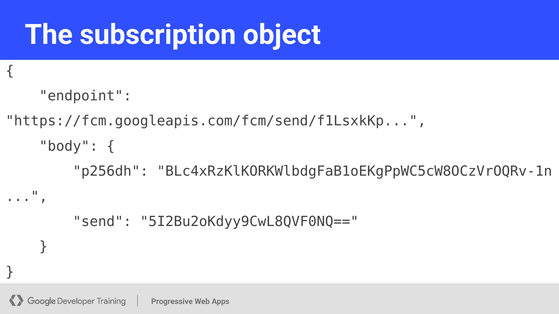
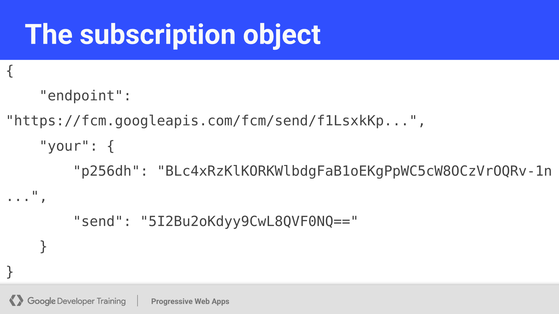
body: body -> your
